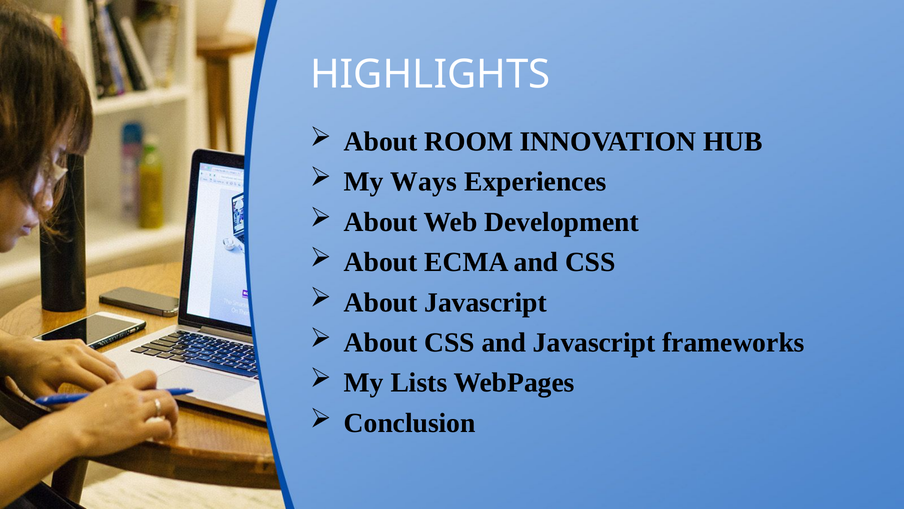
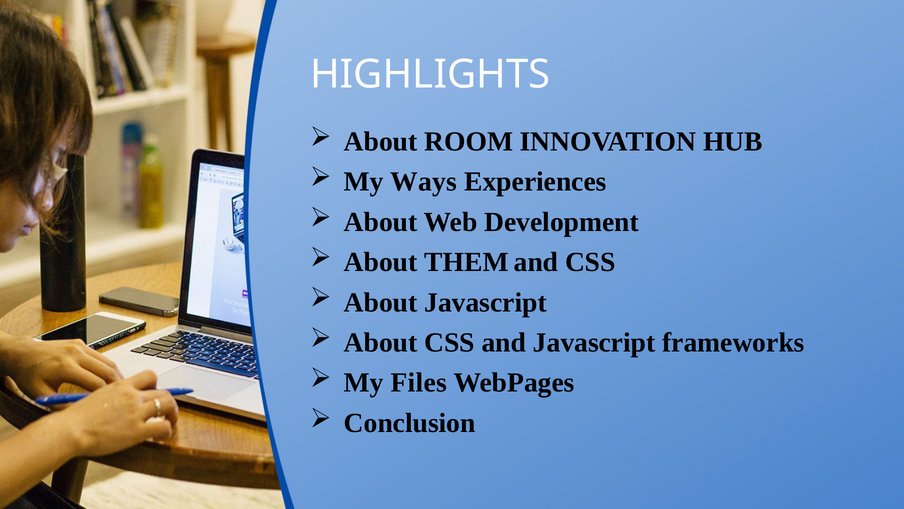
ECMA: ECMA -> THEM
Lists: Lists -> Files
